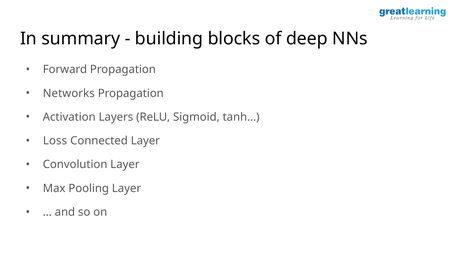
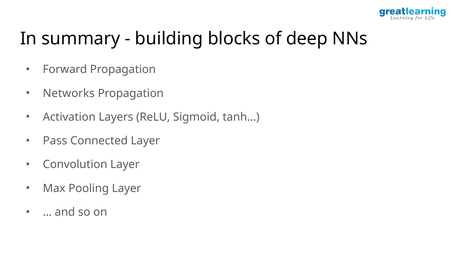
Loss: Loss -> Pass
